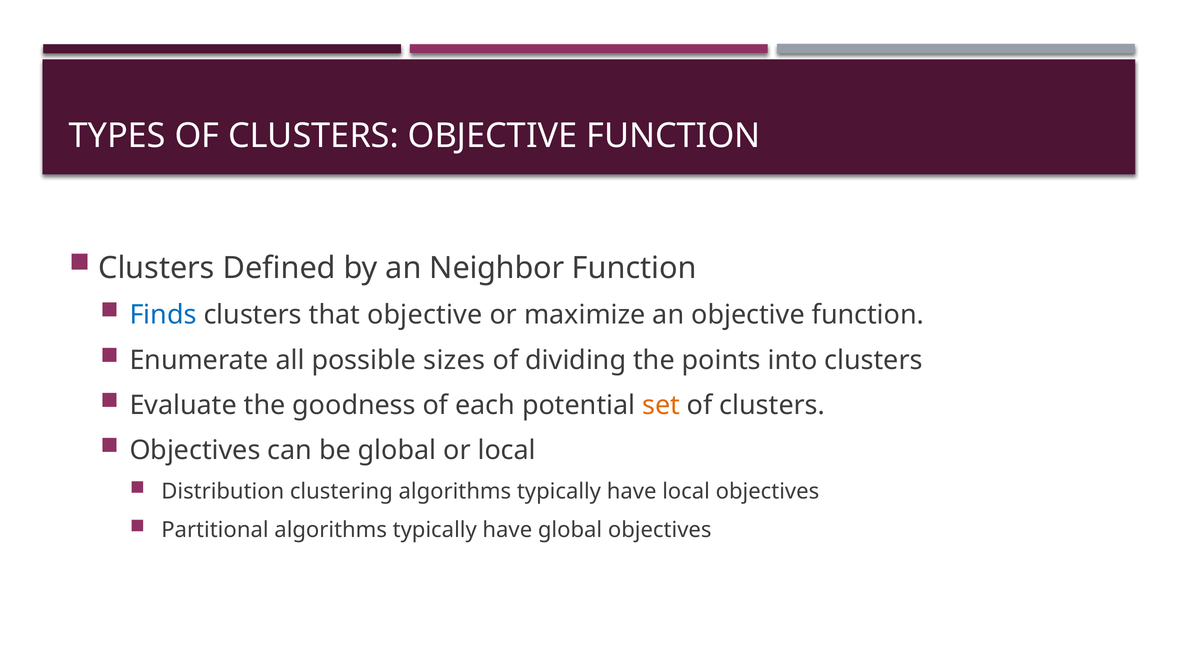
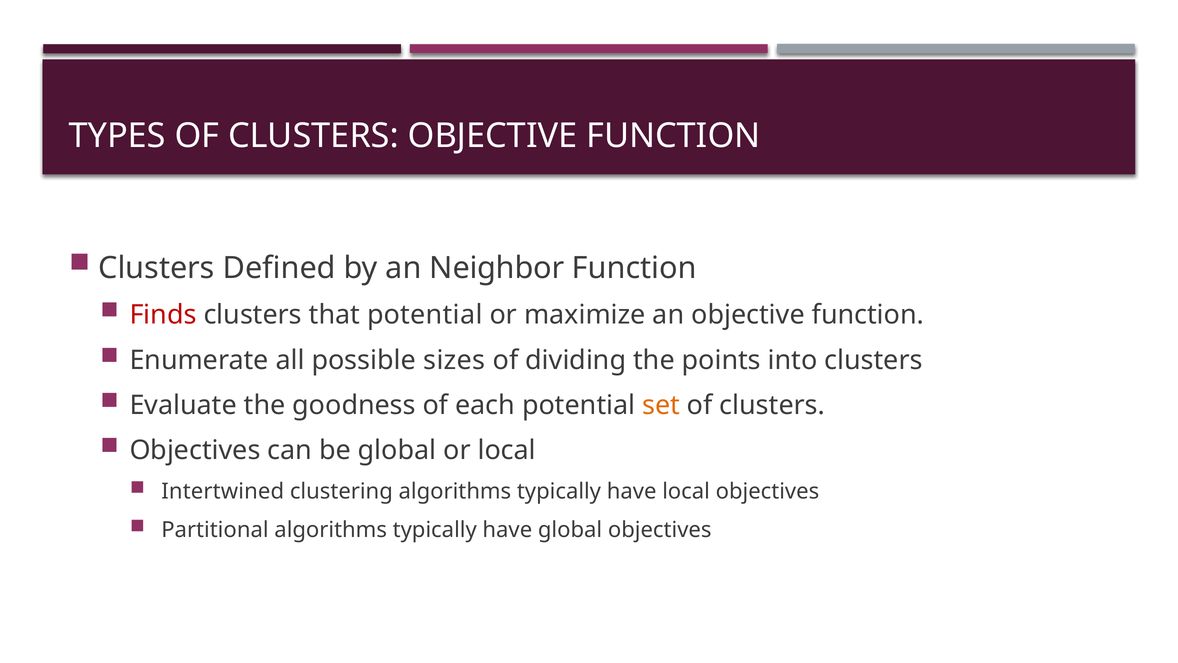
Finds colour: blue -> red
that objective: objective -> potential
Distribution: Distribution -> Intertwined
